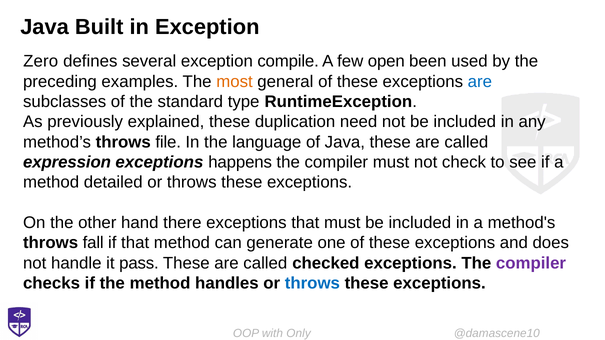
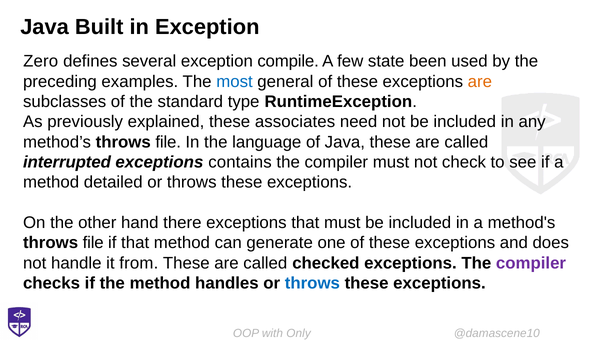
open: open -> state
most colour: orange -> blue
are at (480, 82) colour: blue -> orange
duplication: duplication -> associates
expression: expression -> interrupted
happens: happens -> contains
fall at (93, 243): fall -> file
pass: pass -> from
